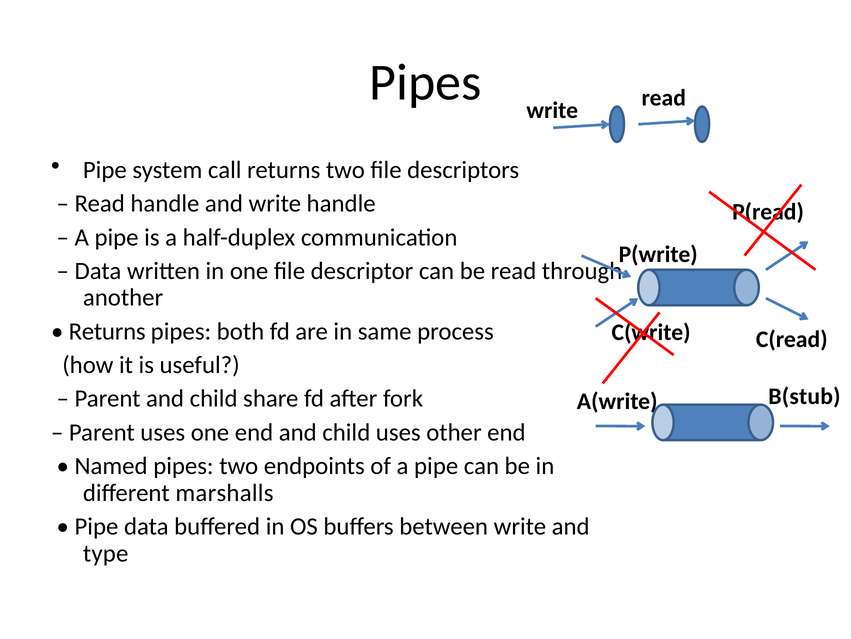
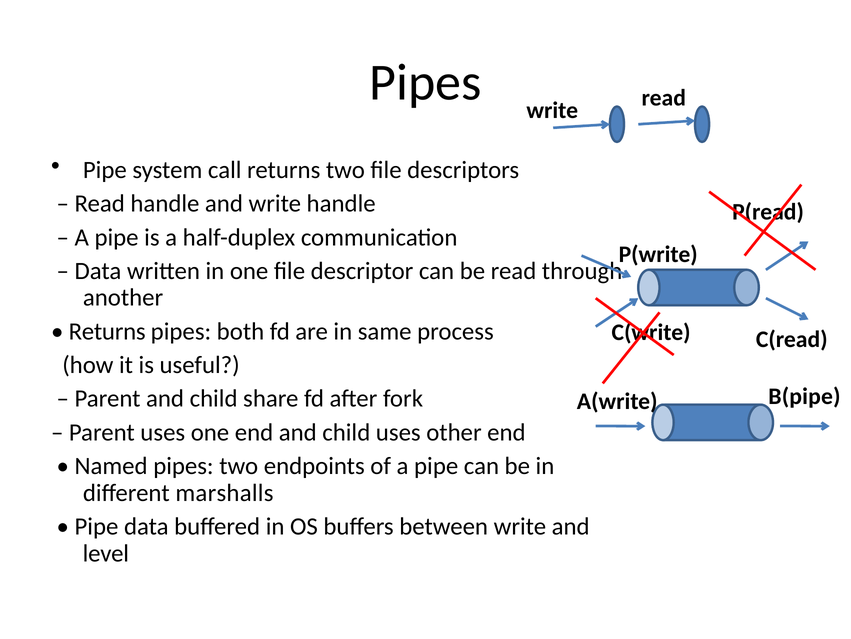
B(stub: B(stub -> B(pipe
type: type -> level
